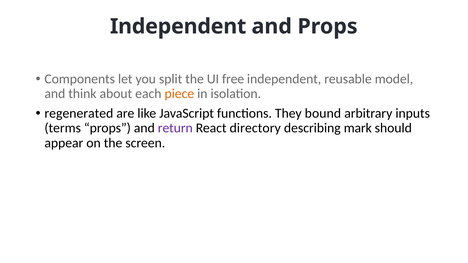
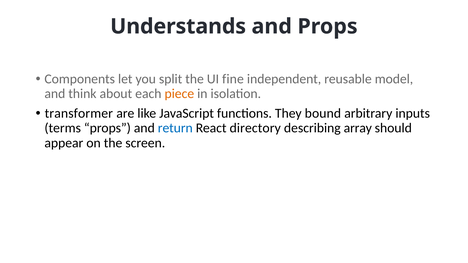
Independent at (178, 26): Independent -> Understands
free: free -> fine
regenerated: regenerated -> transformer
return colour: purple -> blue
mark: mark -> array
